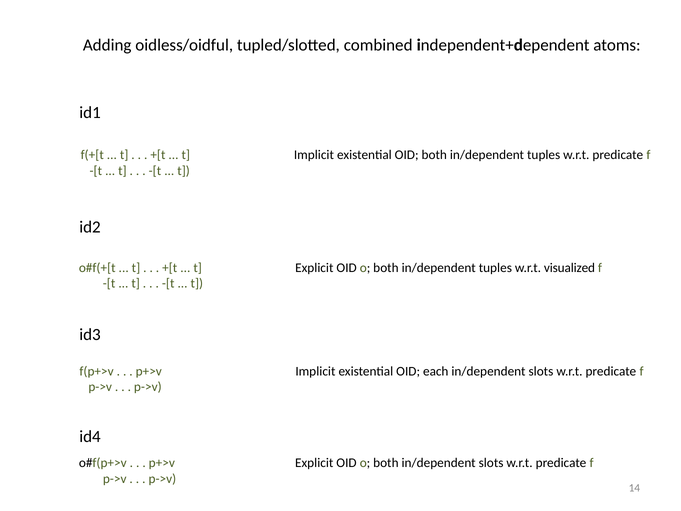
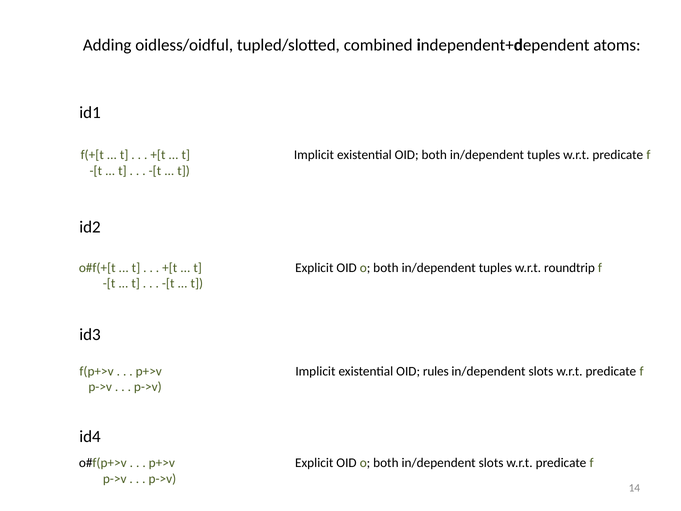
visualized: visualized -> roundtrip
each: each -> rules
